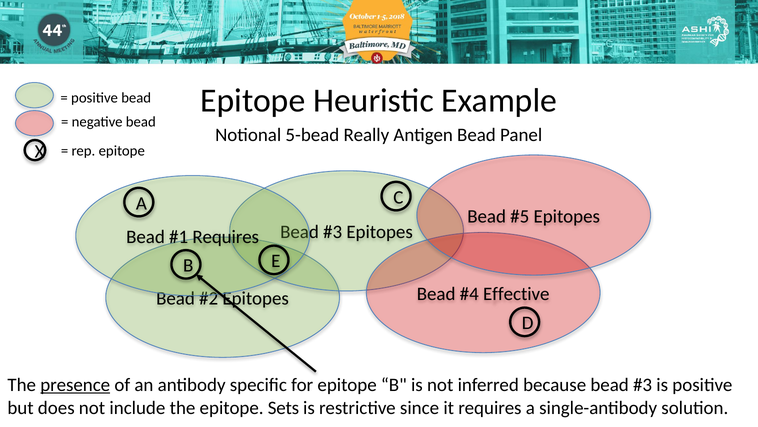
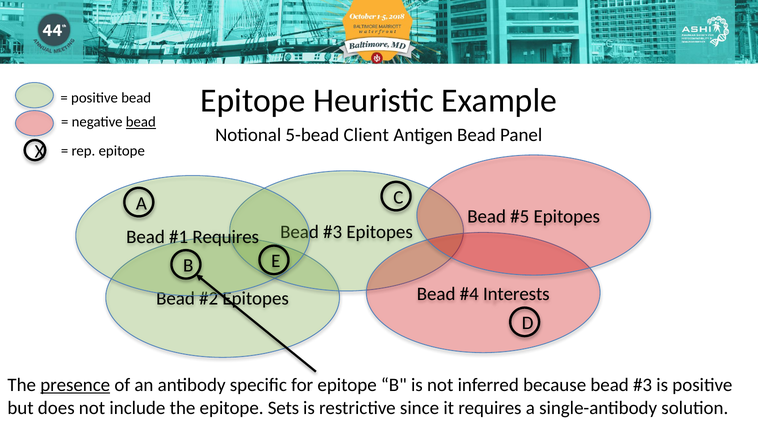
bead at (141, 122) underline: none -> present
Really: Really -> Client
Effective: Effective -> Interests
